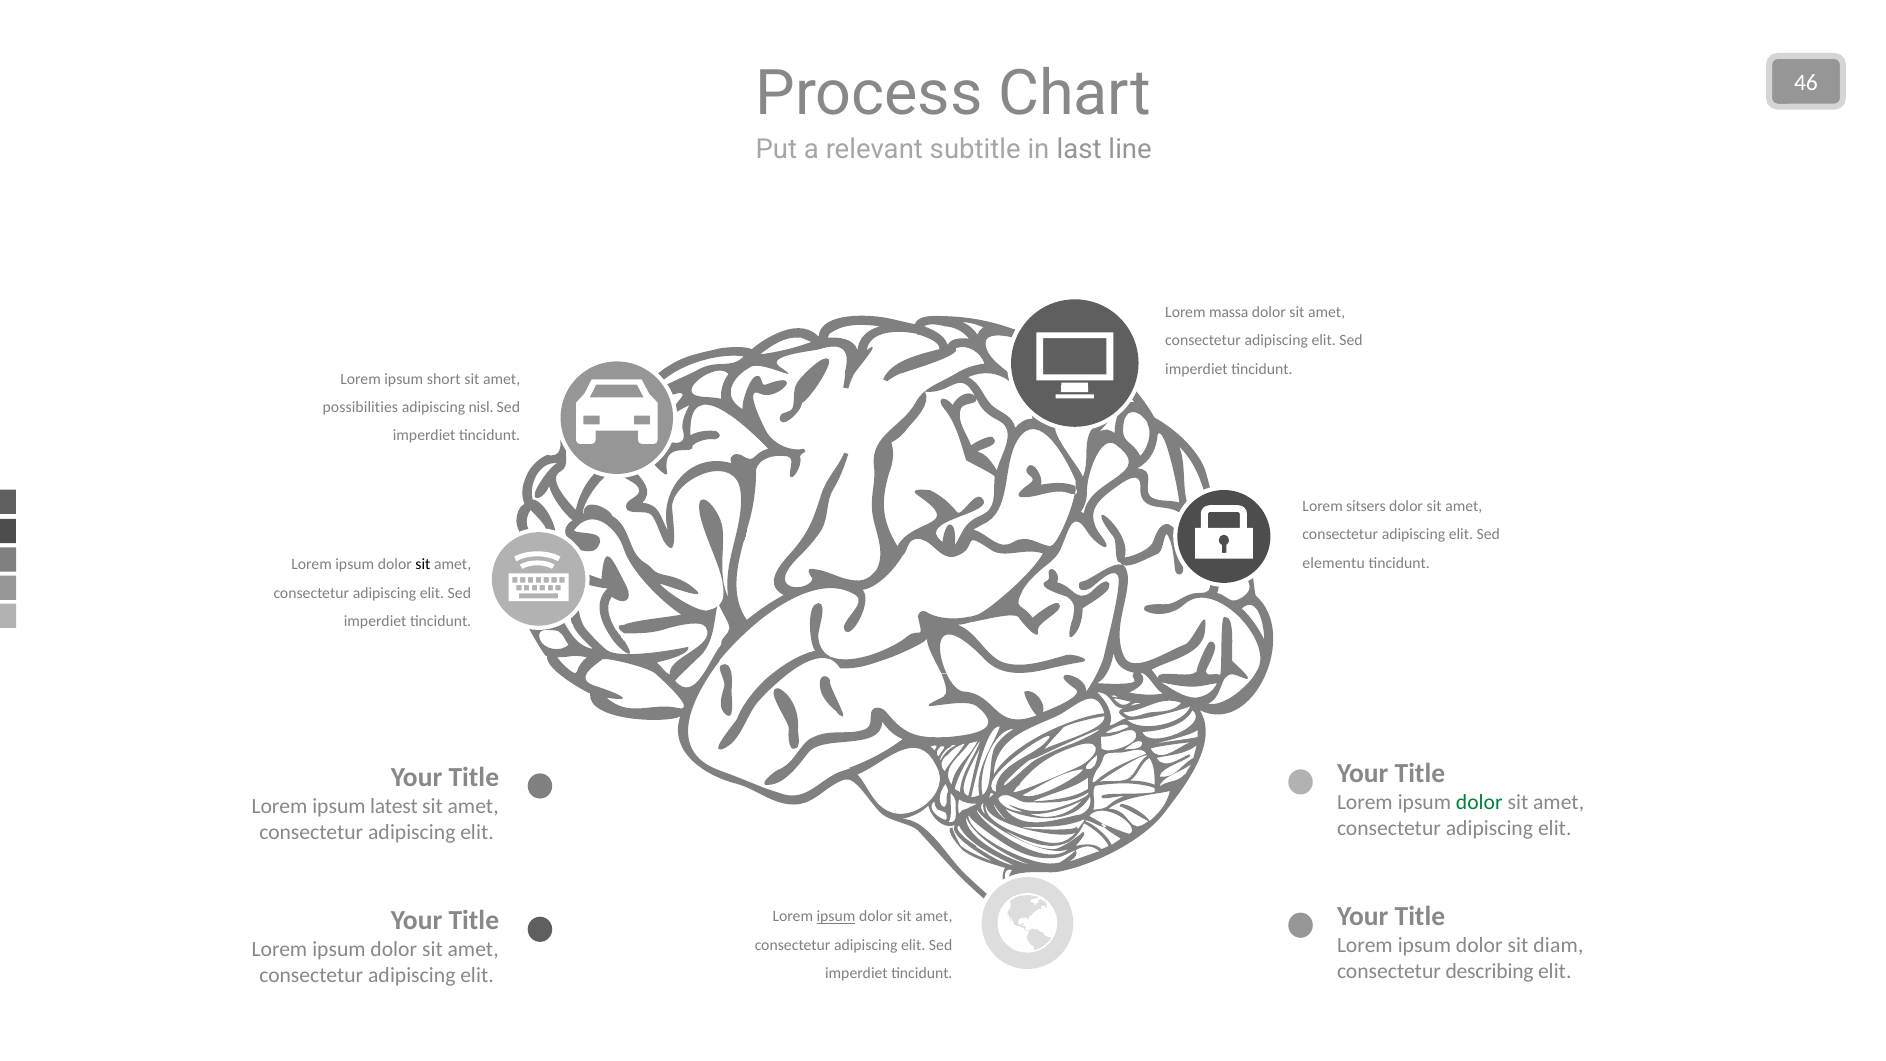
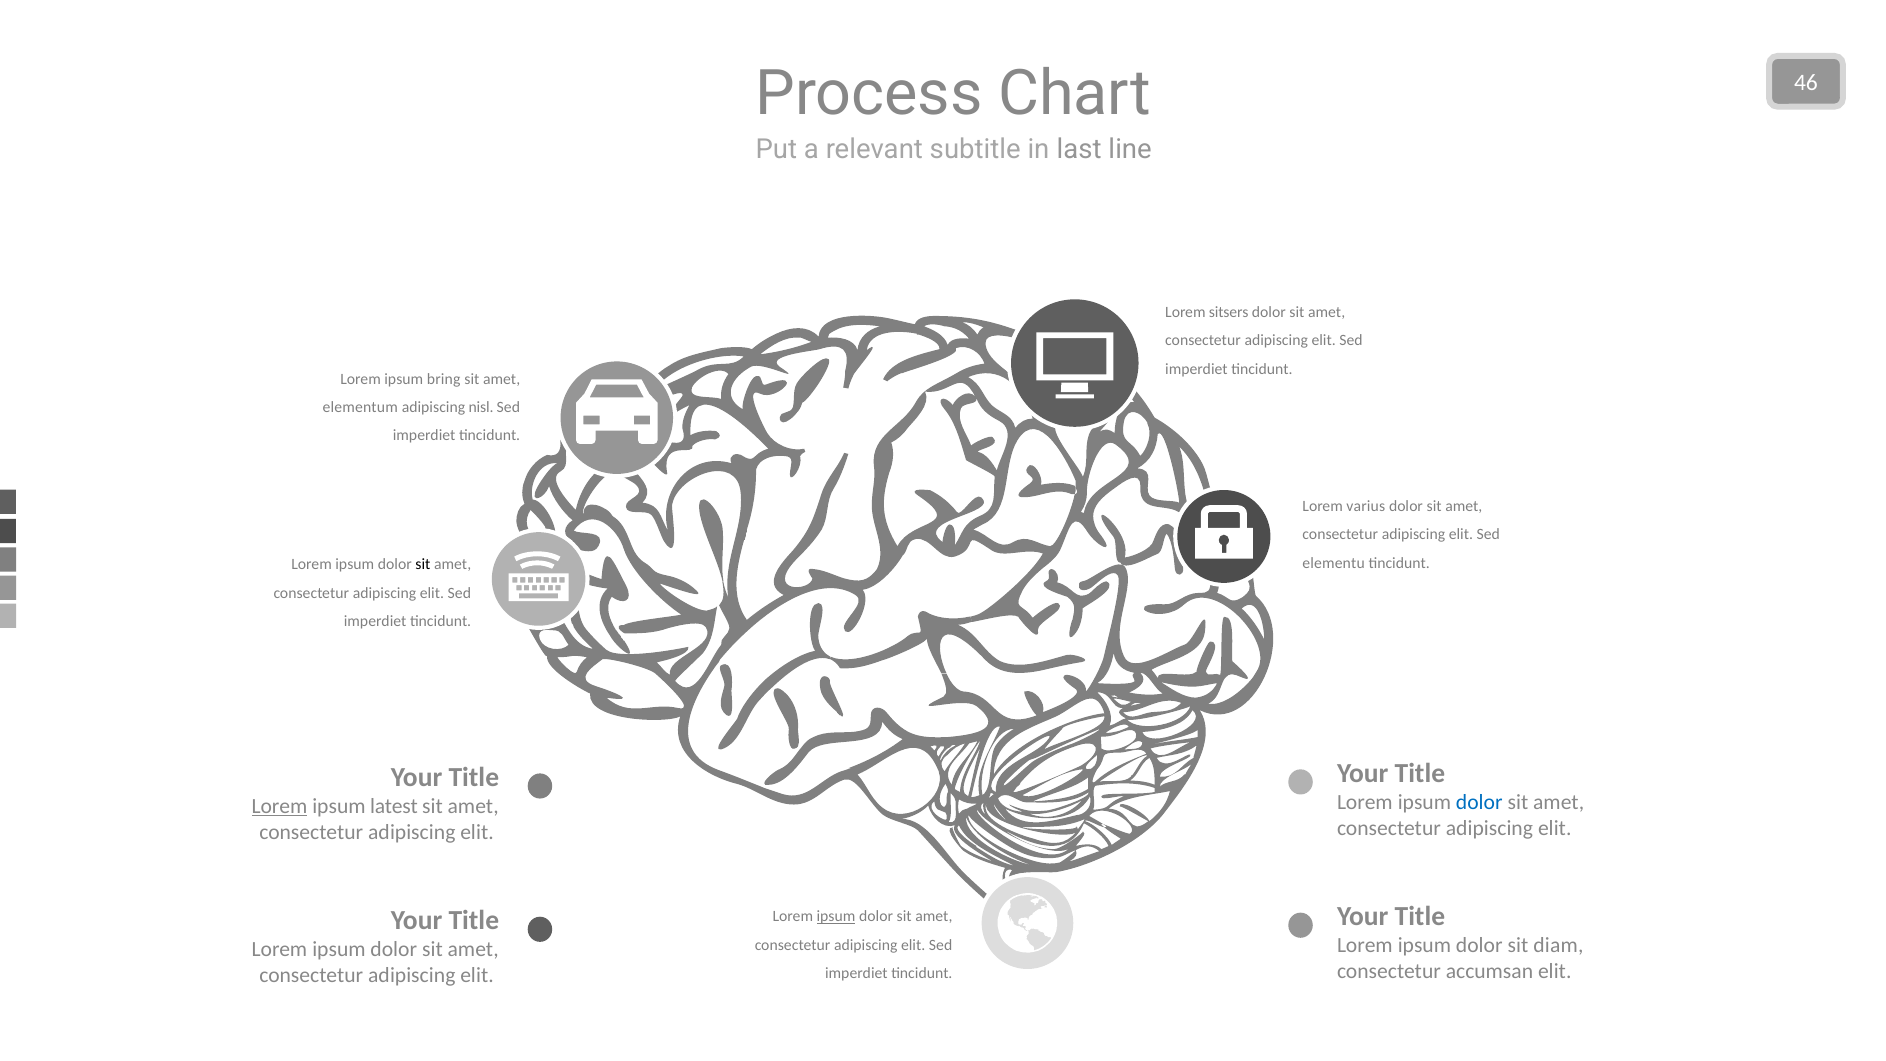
massa: massa -> sitsers
short: short -> bring
possibilities: possibilities -> elementum
sitsers: sitsers -> varius
dolor at (1479, 802) colour: green -> blue
Lorem at (279, 806) underline: none -> present
describing: describing -> accumsan
